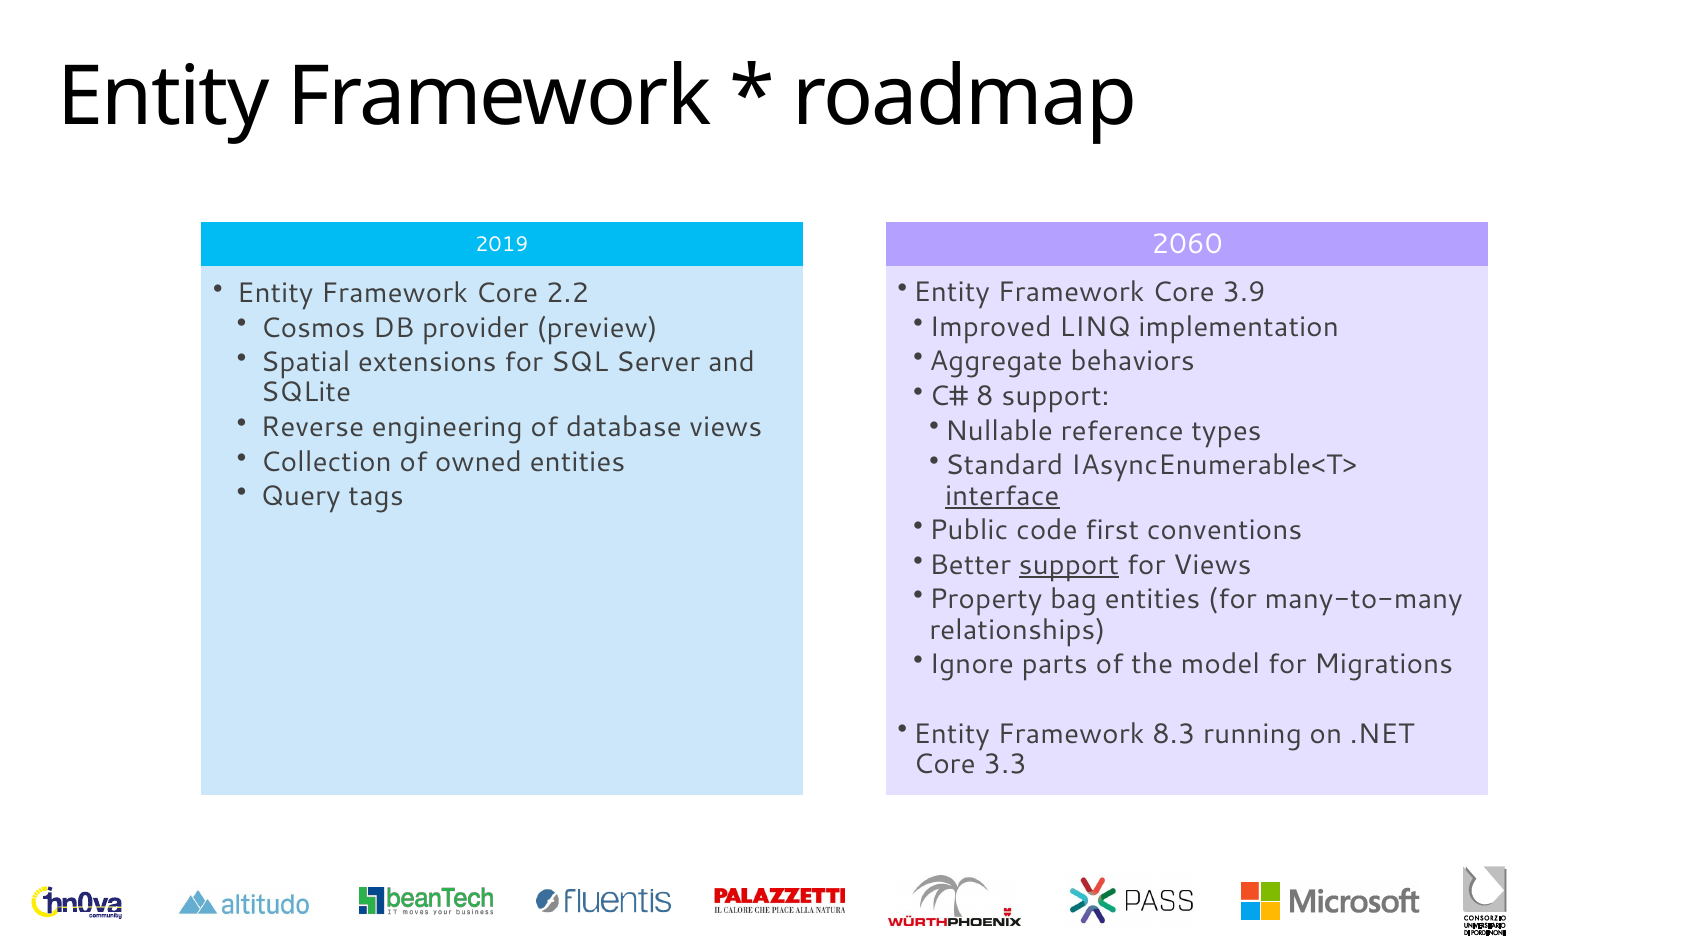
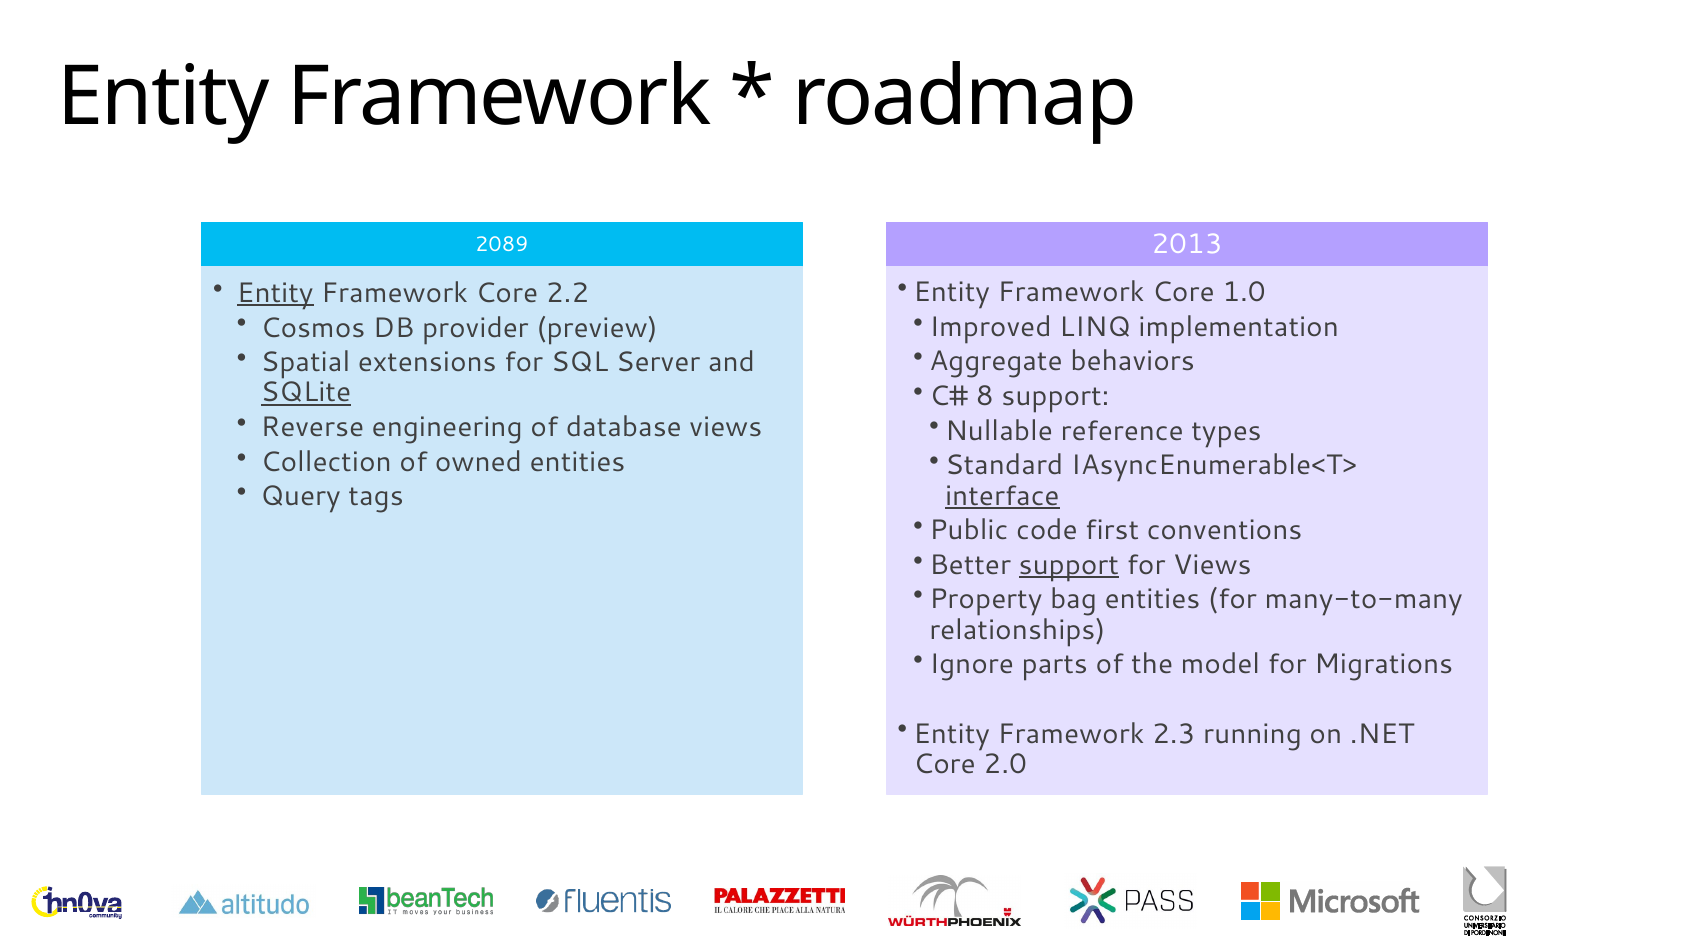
2060: 2060 -> 2013
2019: 2019 -> 2089
3.9: 3.9 -> 1.0
Entity at (275, 293) underline: none -> present
SQLite underline: none -> present
8.3: 8.3 -> 2.3
3.3: 3.3 -> 2.0
